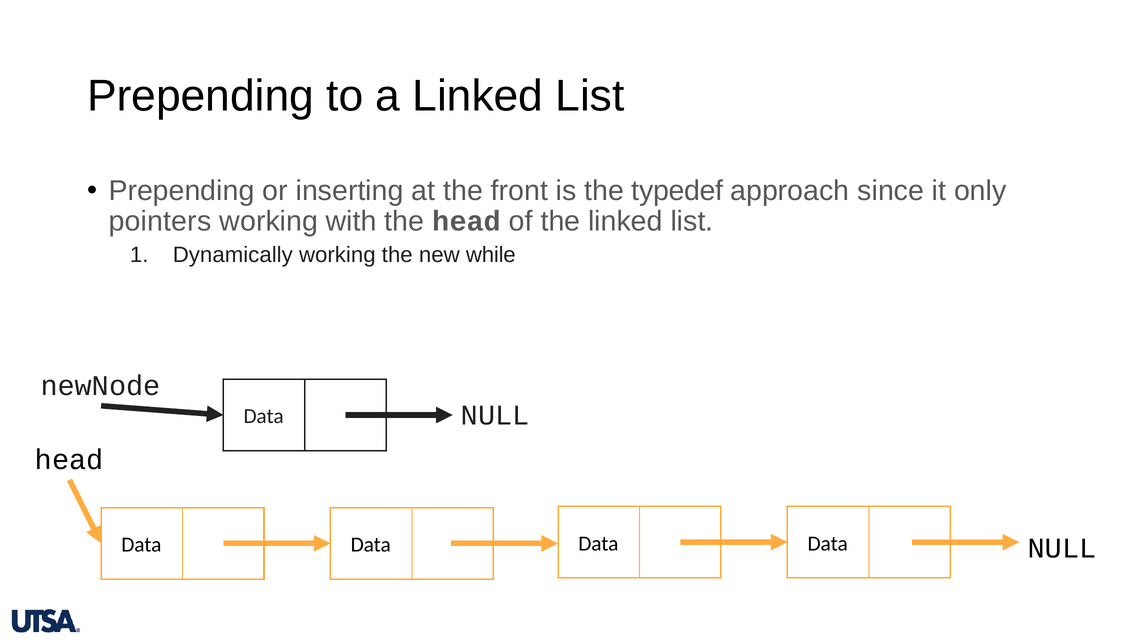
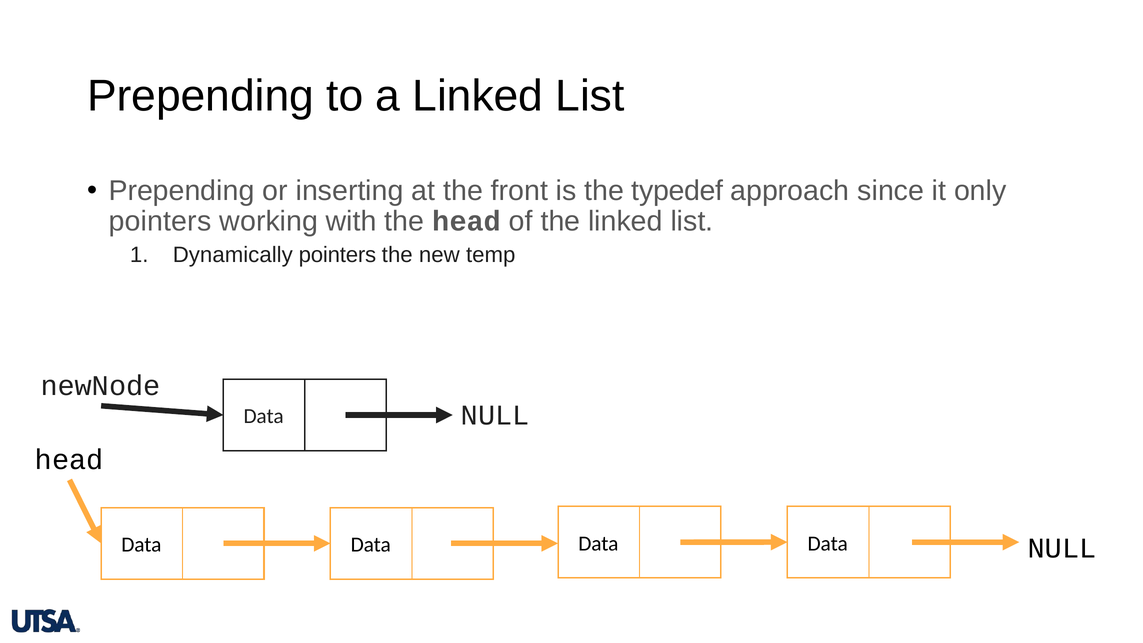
Dynamically working: working -> pointers
while: while -> temp
